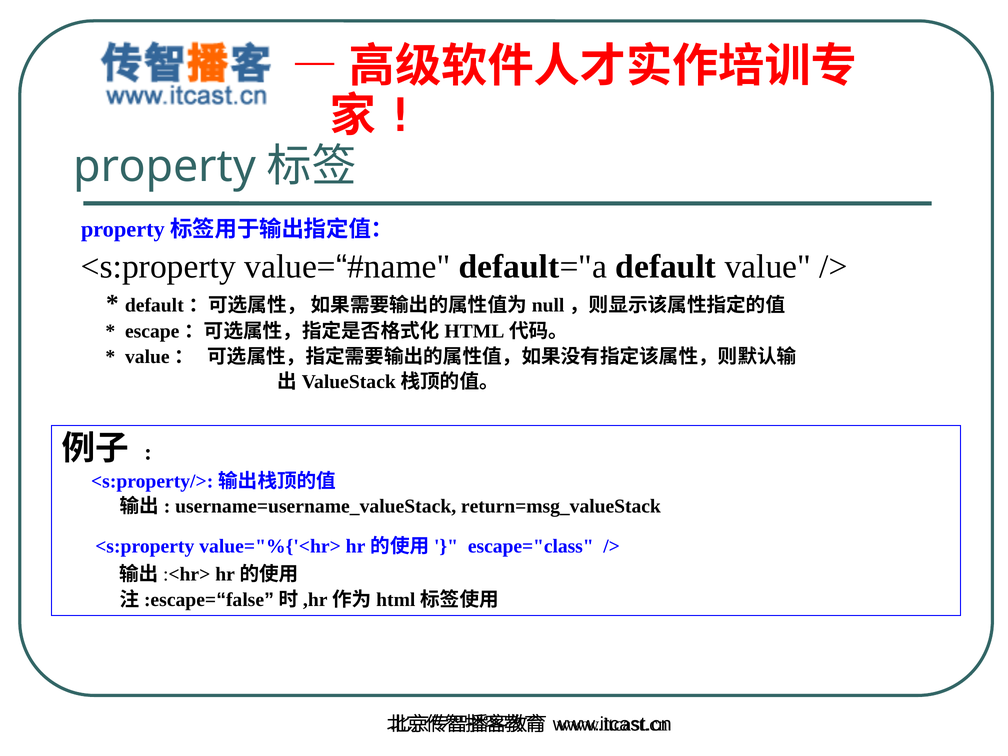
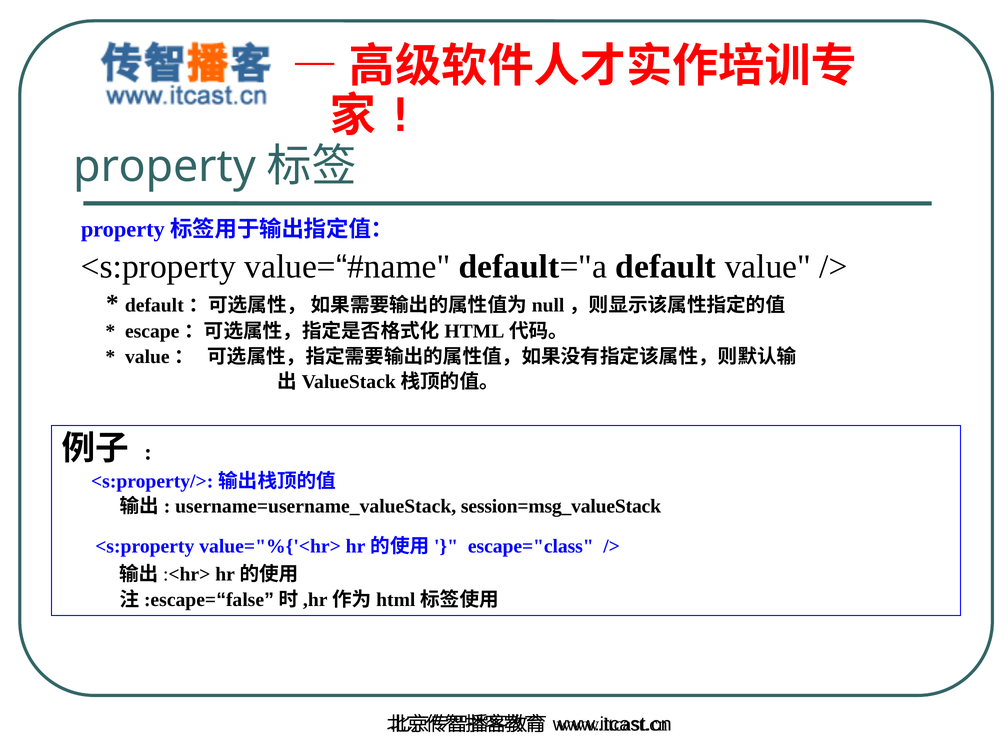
return=msg_valueStack: return=msg_valueStack -> session=msg_valueStack
